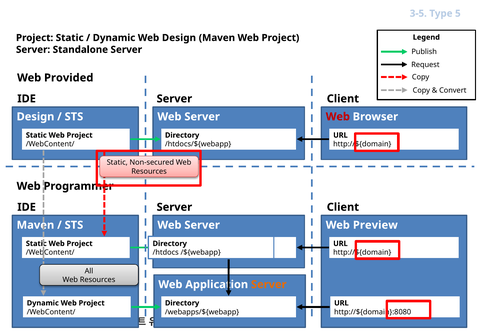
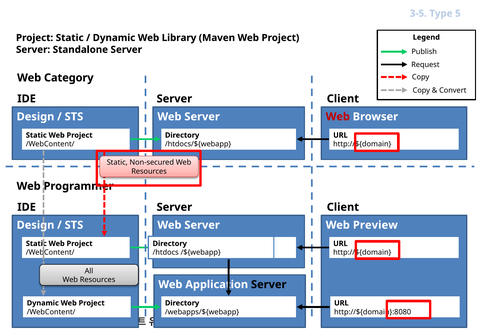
Web Design: Design -> Library
Provided: Provided -> Category
Maven at (35, 225): Maven -> Design
Server at (269, 284) colour: orange -> black
